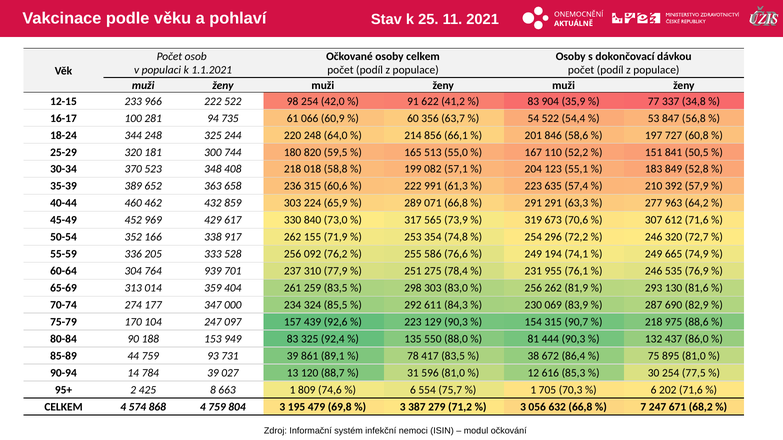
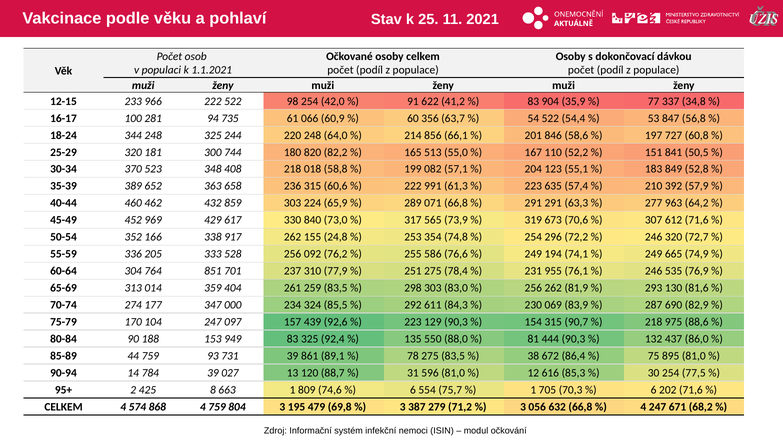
59,5: 59,5 -> 82,2
71,9: 71,9 -> 24,8
939: 939 -> 851
78 417: 417 -> 275
7 at (643, 407): 7 -> 4
